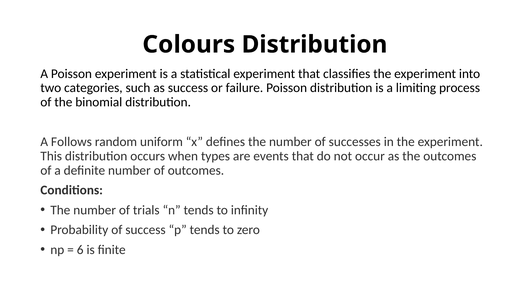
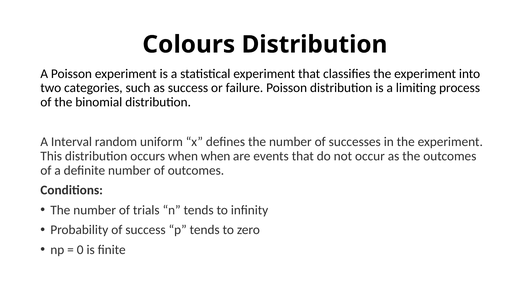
Follows: Follows -> Interval
when types: types -> when
6: 6 -> 0
